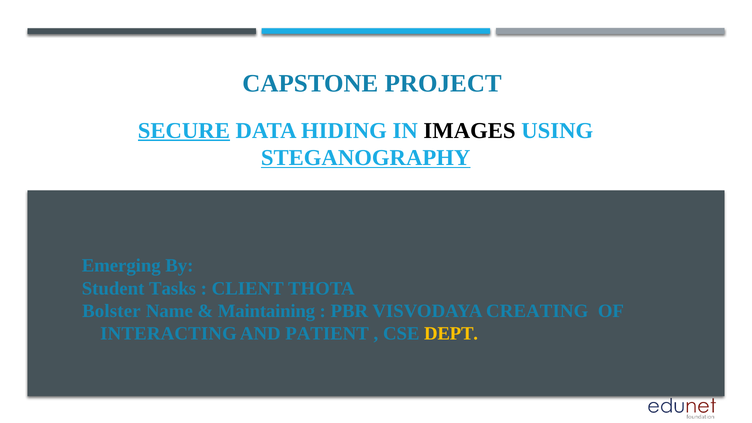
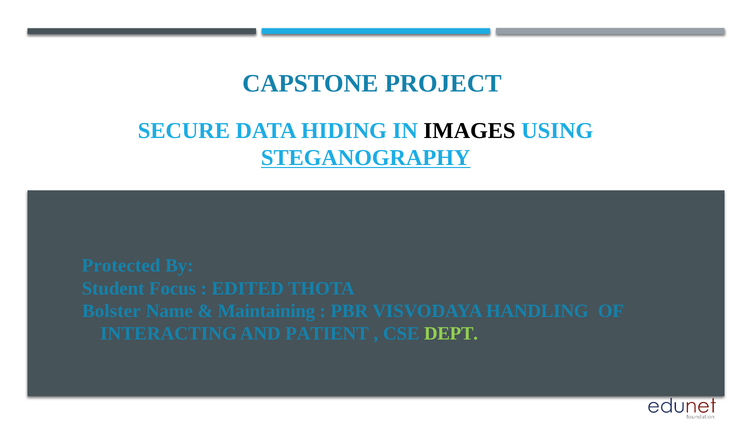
SECURE underline: present -> none
Emerging: Emerging -> Protected
Tasks: Tasks -> Focus
CLIENT: CLIENT -> EDITED
CREATING: CREATING -> HANDLING
DEPT colour: yellow -> light green
